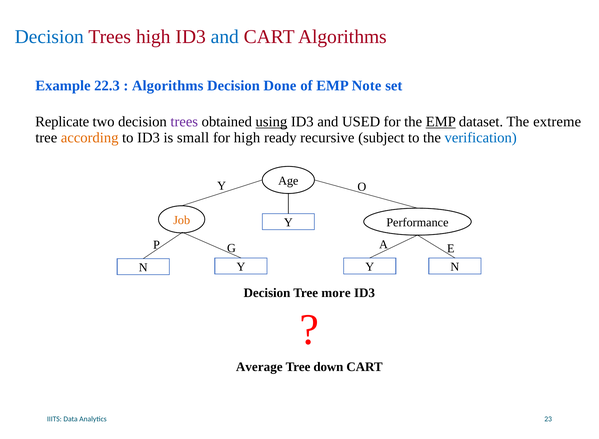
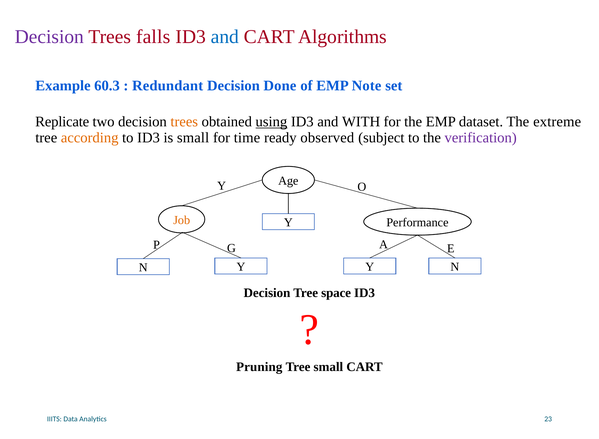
Decision at (49, 37) colour: blue -> purple
Trees high: high -> falls
22.3: 22.3 -> 60.3
Algorithms at (168, 85): Algorithms -> Redundant
trees at (184, 122) colour: purple -> orange
USED: USED -> WITH
EMP at (441, 122) underline: present -> none
for high: high -> time
recursive: recursive -> observed
verification colour: blue -> purple
more: more -> space
Average: Average -> Pruning
Tree down: down -> small
